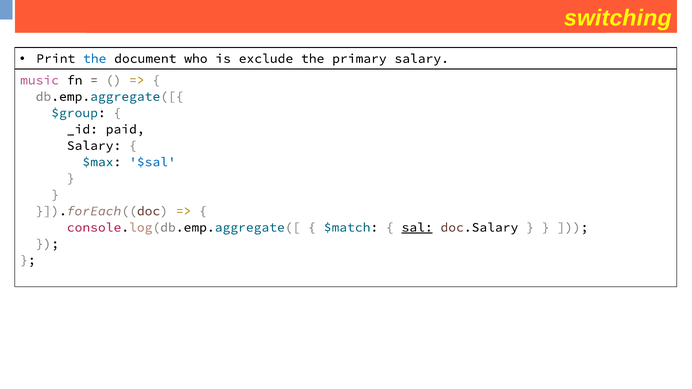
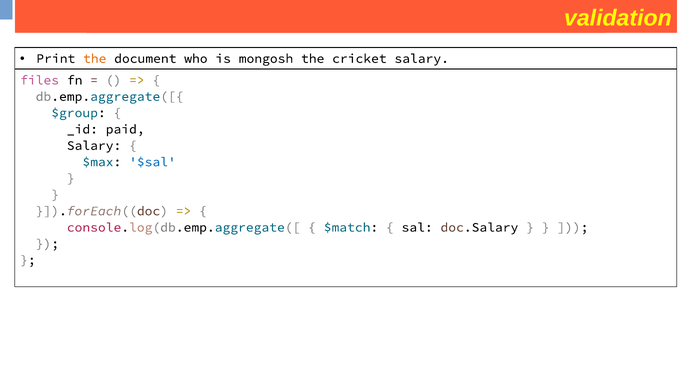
switching: switching -> validation
the at (95, 59) colour: blue -> orange
exclude: exclude -> mongosh
primary: primary -> cricket
music: music -> files
sal underline: present -> none
